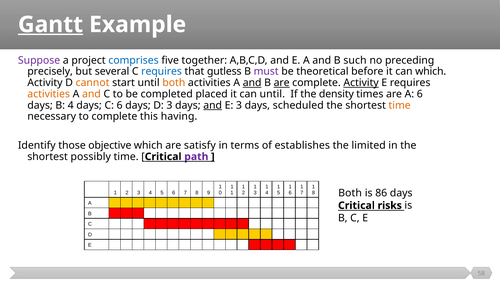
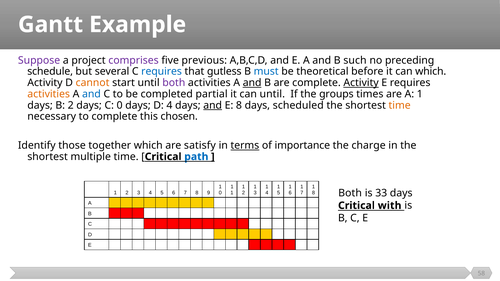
Gantt underline: present -> none
comprises colour: blue -> purple
together: together -> previous
precisely: precisely -> schedule
must colour: purple -> blue
both at (174, 83) colour: orange -> purple
are at (282, 83) underline: present -> none
and at (91, 94) colour: orange -> blue
placed: placed -> partial
density: density -> groups
A 6: 6 -> 1
B 4: 4 -> 2
C 6: 6 -> 0
D 3: 3 -> 4
E 3: 3 -> 8
having: having -> chosen
objective: objective -> together
terms underline: none -> present
establishes: establishes -> importance
limited: limited -> charge
possibly: possibly -> multiple
path colour: purple -> blue
86: 86 -> 33
risks: risks -> with
